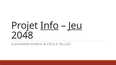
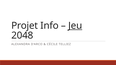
Info underline: present -> none
